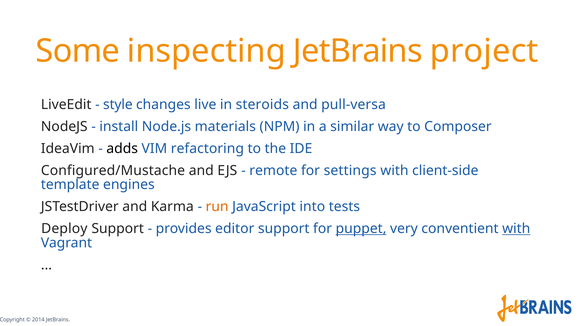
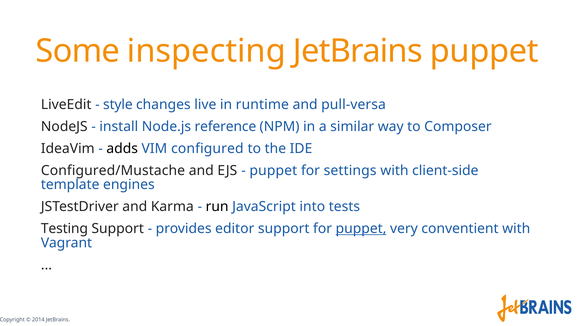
JetBrains project: project -> puppet
steroids: steroids -> runtime
materials: materials -> reference
refactoring: refactoring -> configured
remote at (273, 171): remote -> puppet
run colour: orange -> black
Deploy: Deploy -> Testing
with at (516, 229) underline: present -> none
